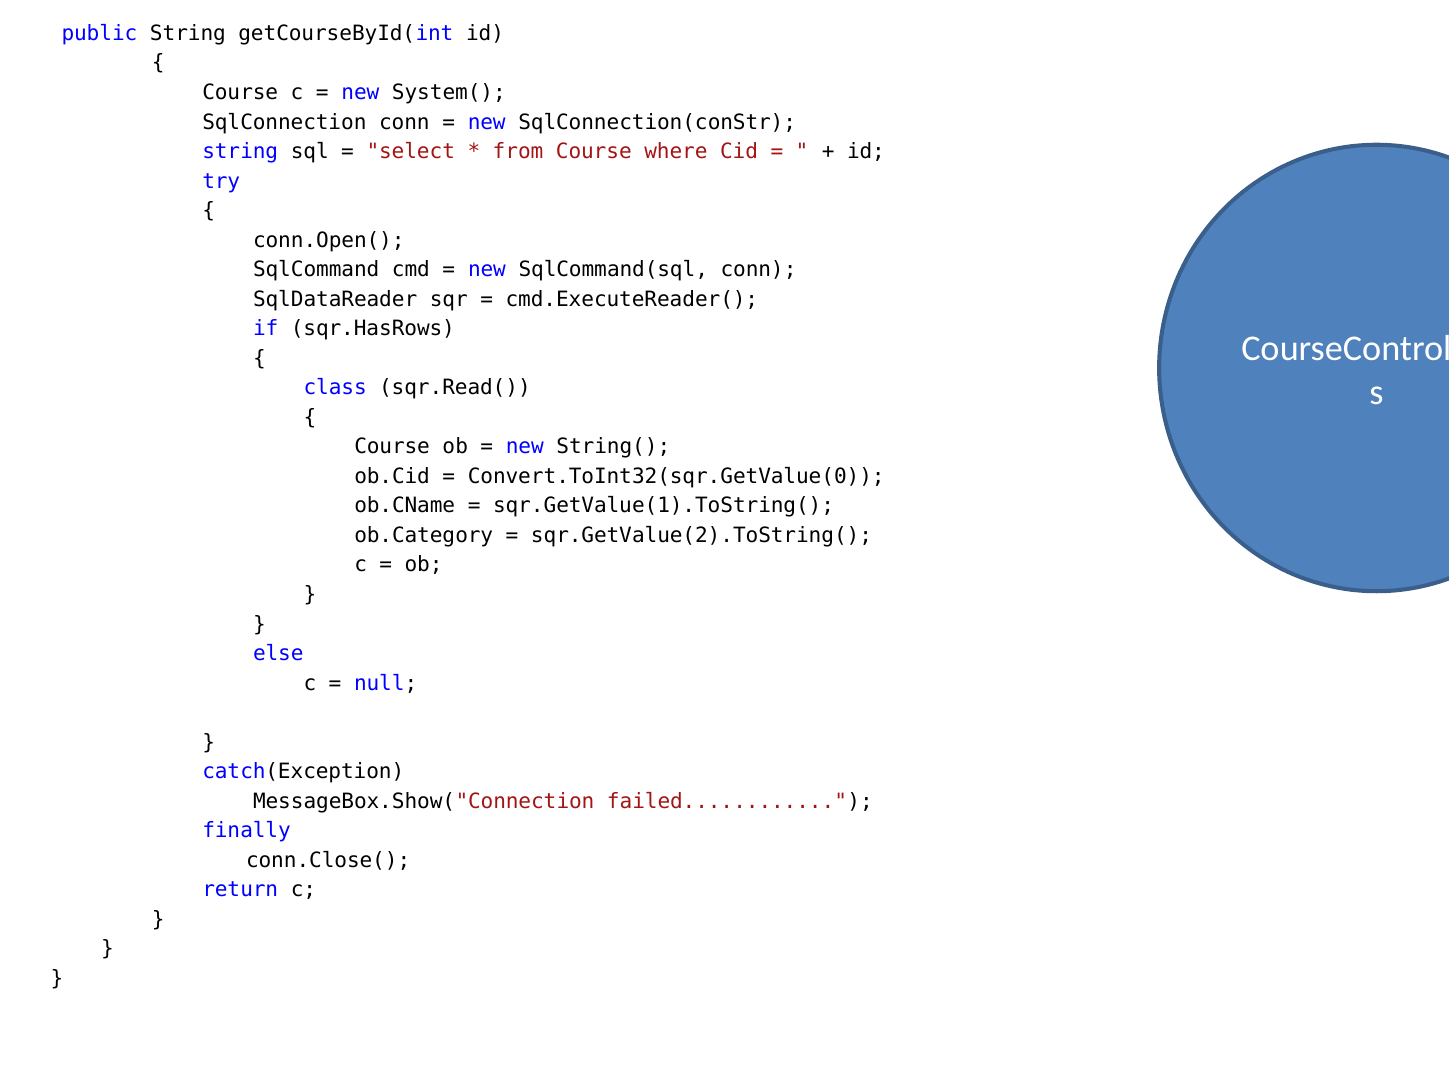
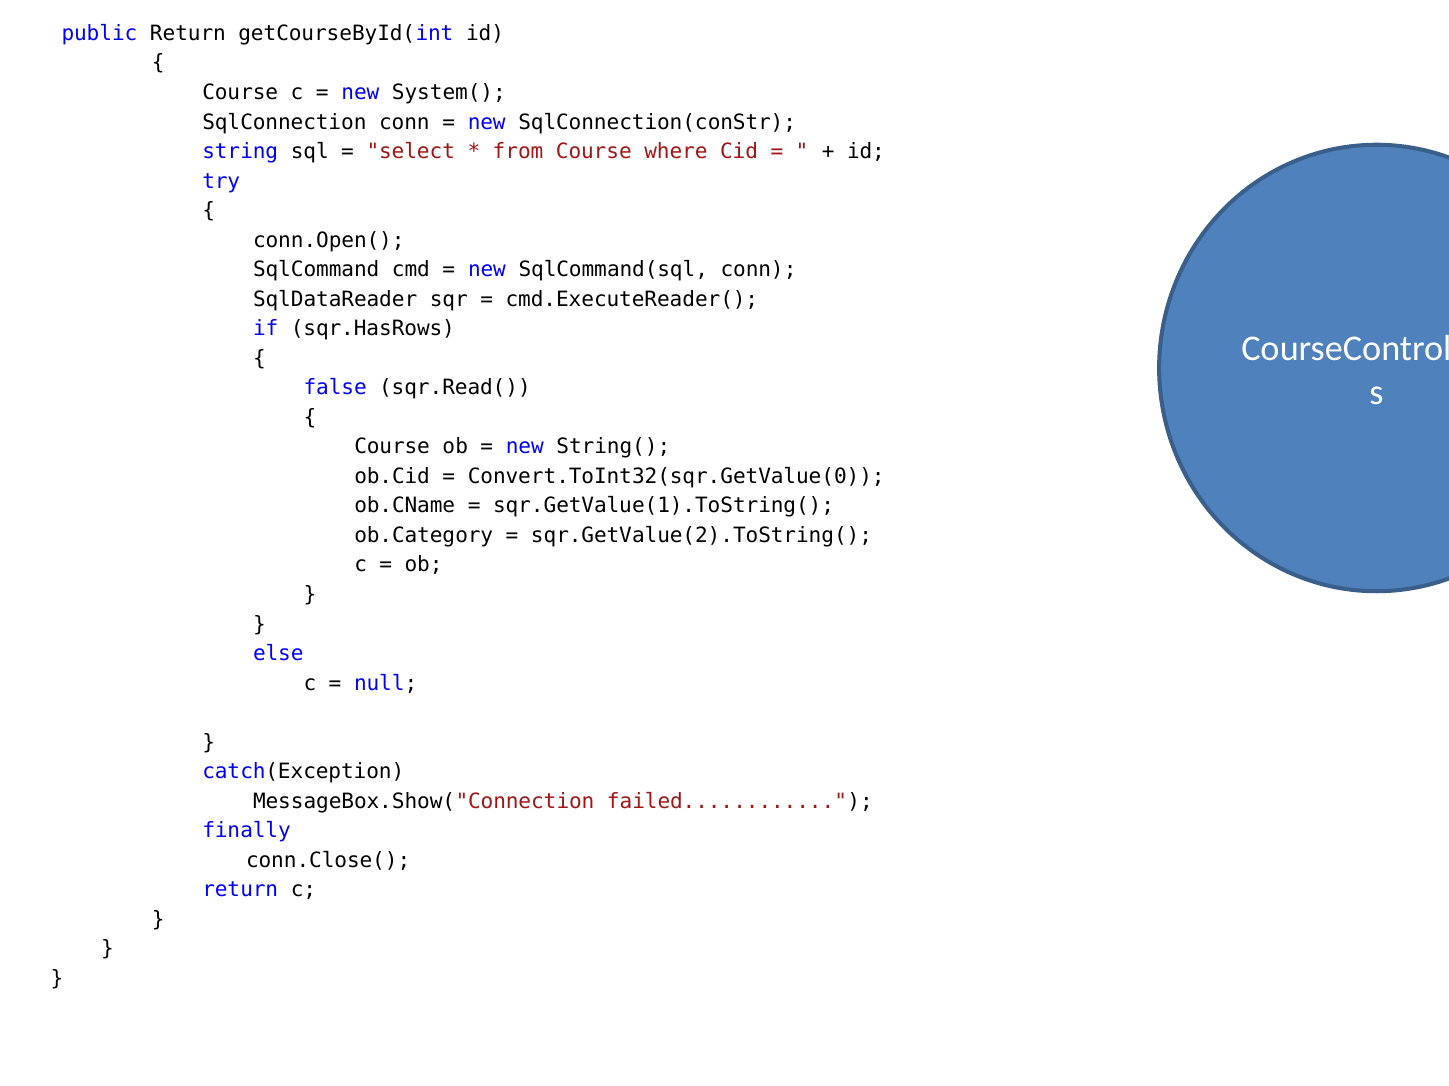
public String: String -> Return
class: class -> false
